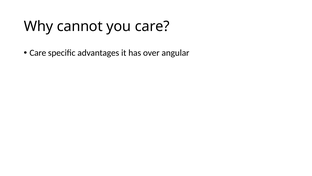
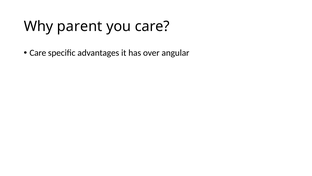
cannot: cannot -> parent
